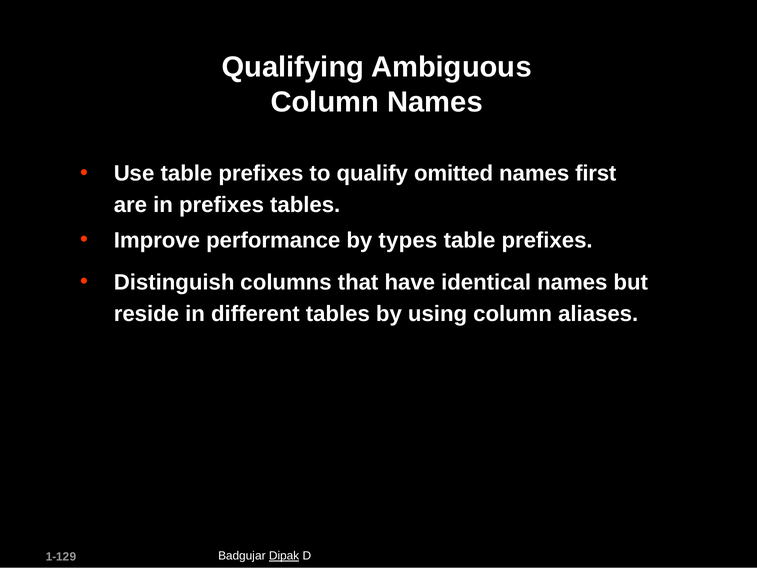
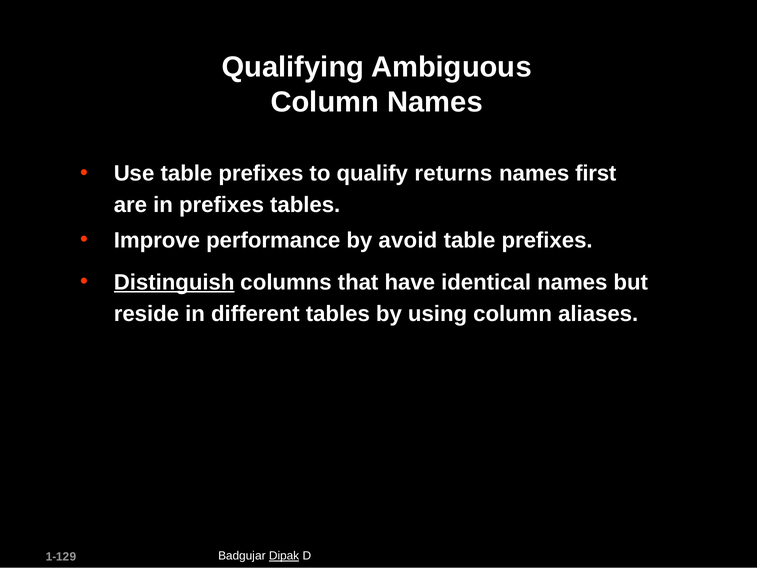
omitted: omitted -> returns
types: types -> avoid
Distinguish underline: none -> present
